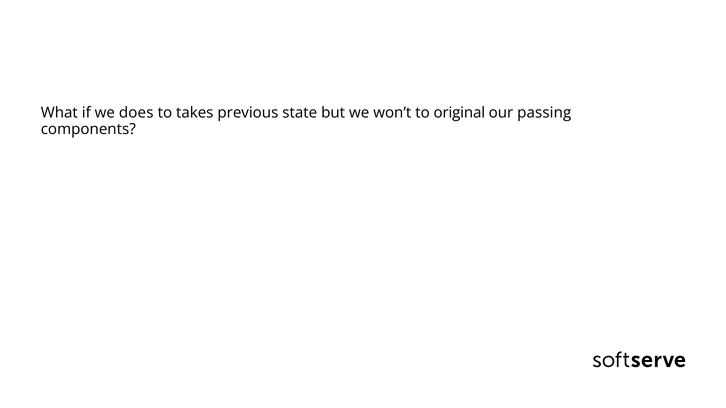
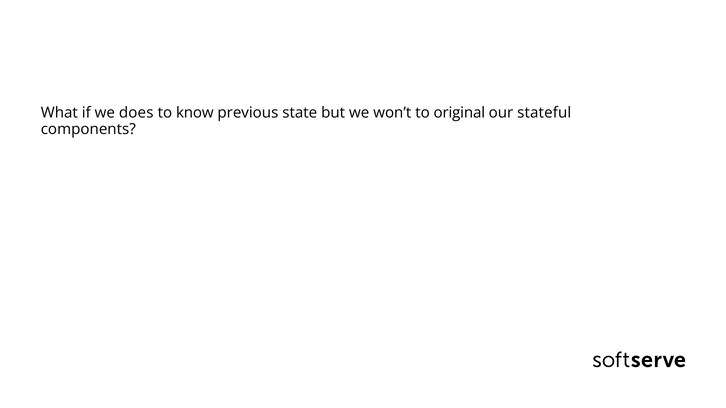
takes: takes -> know
passing: passing -> stateful
